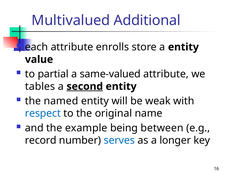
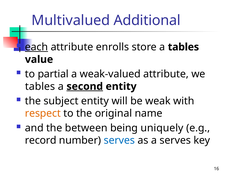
each underline: none -> present
a entity: entity -> tables
same-valued: same-valued -> weak-valued
named: named -> subject
respect colour: blue -> orange
example: example -> between
between: between -> uniquely
a longer: longer -> serves
